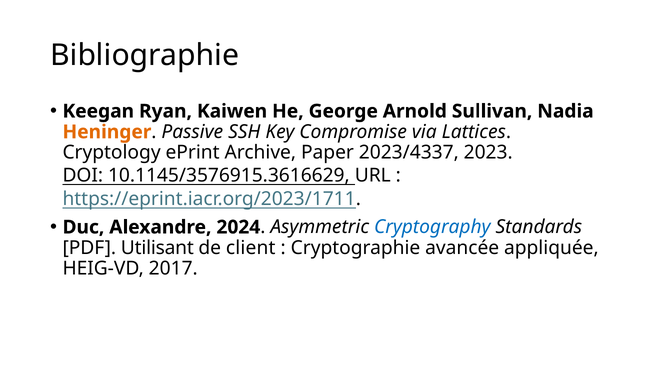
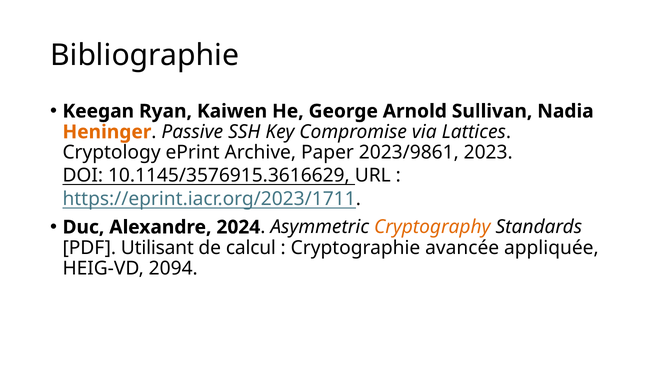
2023/4337: 2023/4337 -> 2023/9861
Cryptography colour: blue -> orange
client: client -> calcul
2017: 2017 -> 2094
